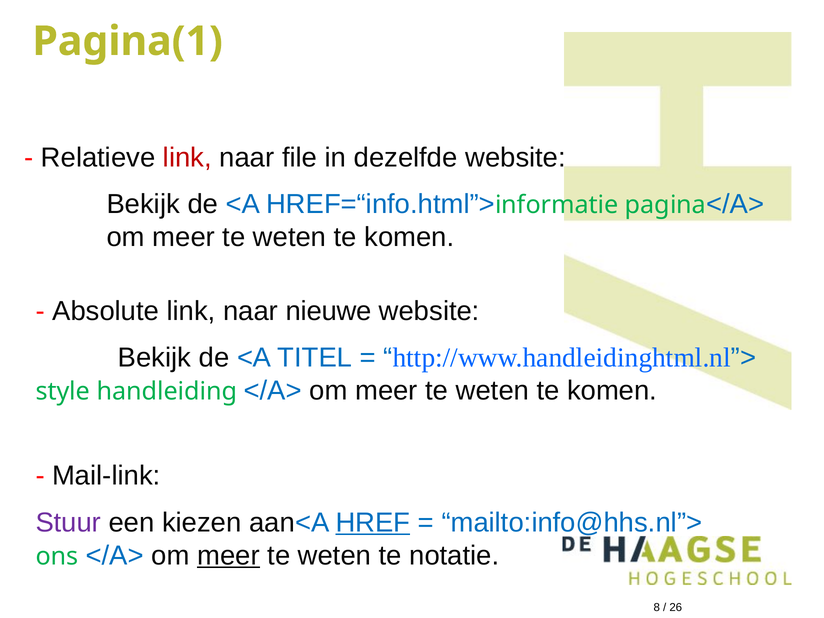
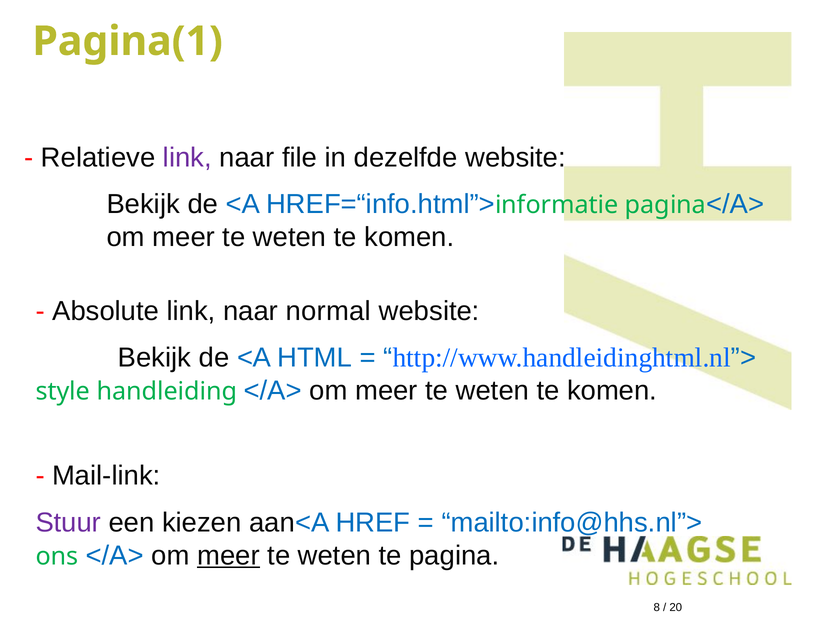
link at (187, 158) colour: red -> purple
nieuwe: nieuwe -> normal
TITEL: TITEL -> HTML
HREF underline: present -> none
te notatie: notatie -> pagina
26: 26 -> 20
